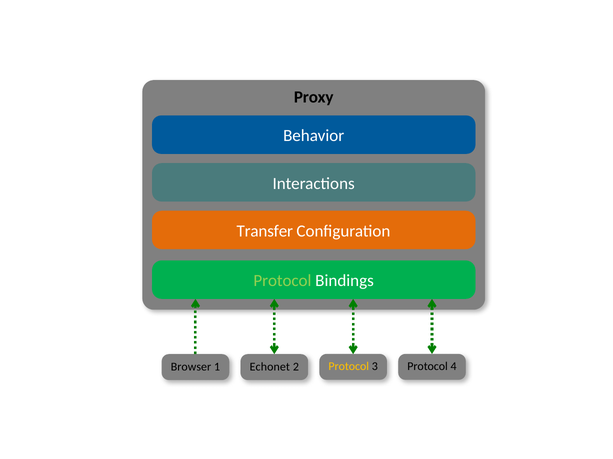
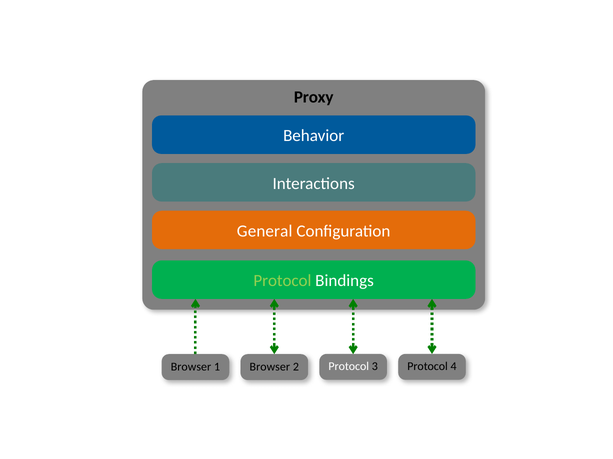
Transfer: Transfer -> General
Echonet at (270, 367): Echonet -> Browser
Protocol at (349, 367) colour: yellow -> white
